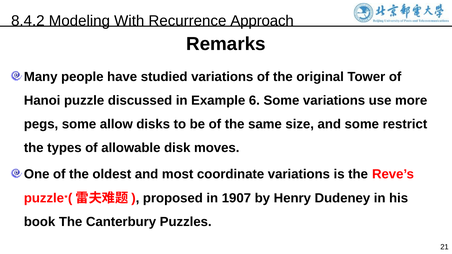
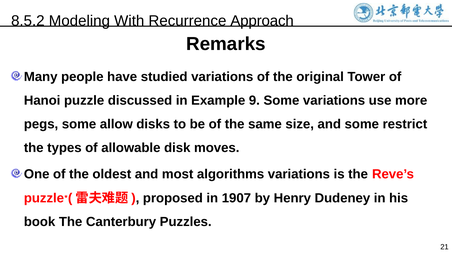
8.4.2: 8.4.2 -> 8.5.2
6: 6 -> 9
coordinate: coordinate -> algorithms
